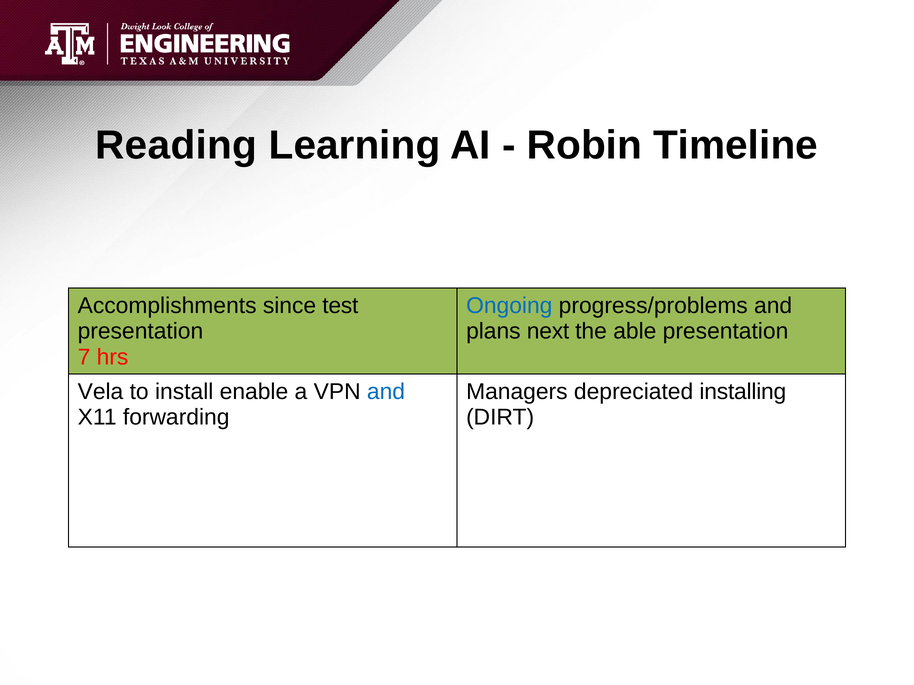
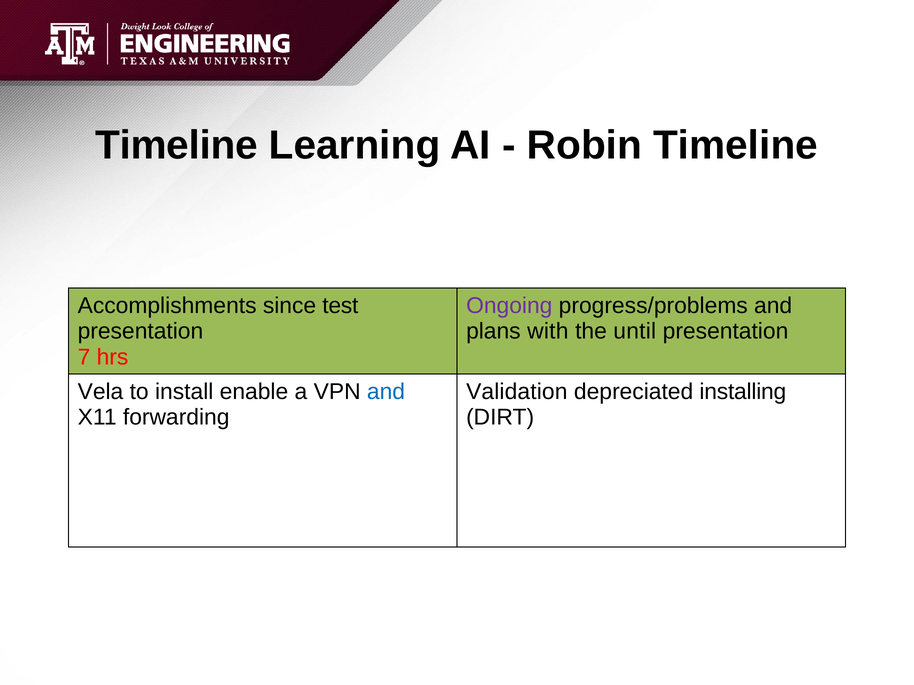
Reading at (176, 146): Reading -> Timeline
Ongoing colour: blue -> purple
next: next -> with
able: able -> until
Managers: Managers -> Validation
